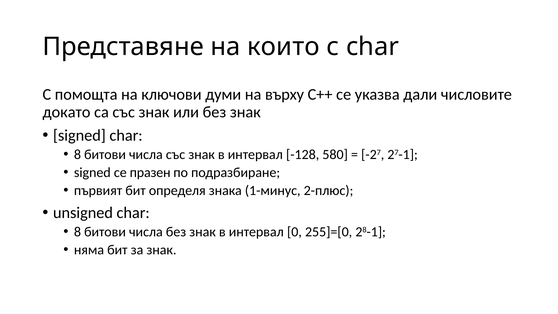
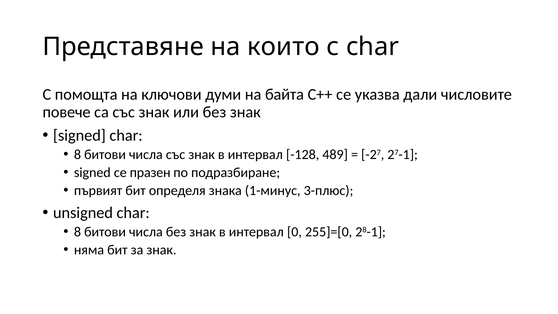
върху: върху -> байта
докато: докато -> повече
580: 580 -> 489
2-плюс: 2-плюс -> 3-плюс
